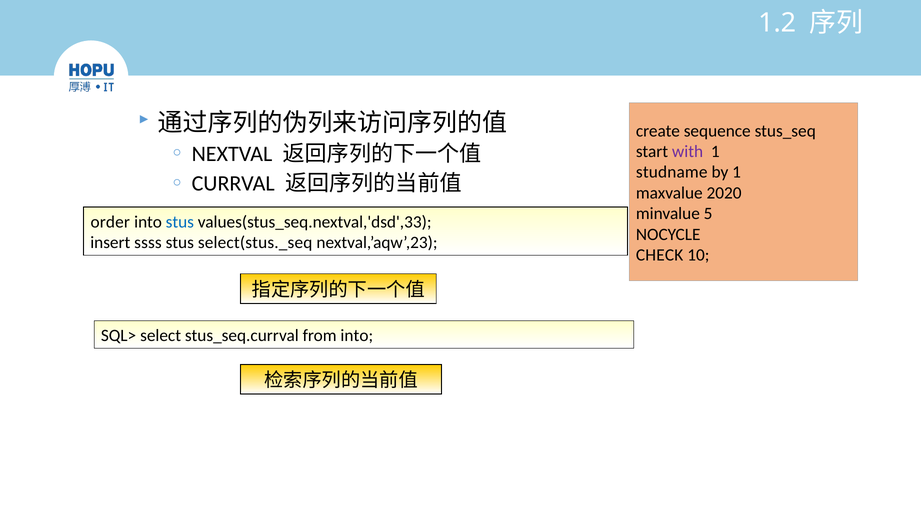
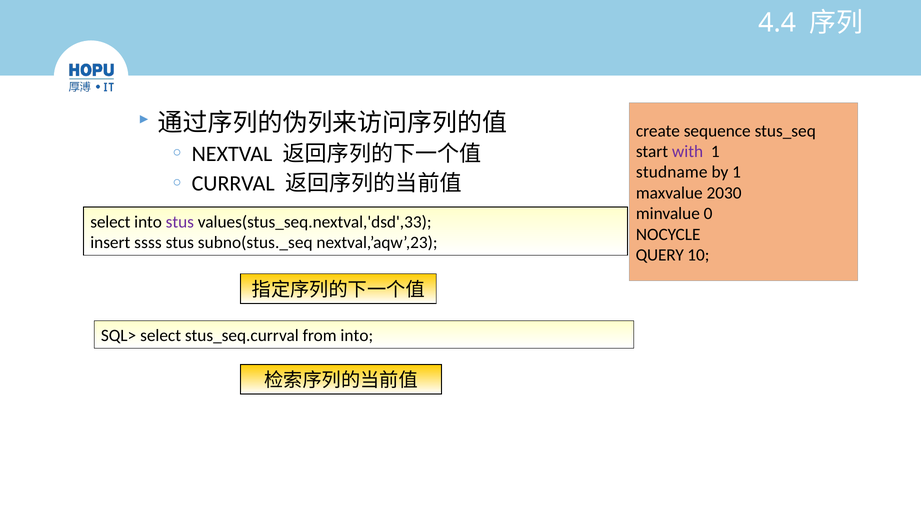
1.2: 1.2 -> 4.4
2020: 2020 -> 2030
5: 5 -> 0
order at (110, 222): order -> select
stus at (180, 222) colour: blue -> purple
select(stus._seq: select(stus._seq -> subno(stus._seq
CHECK: CHECK -> QUERY
